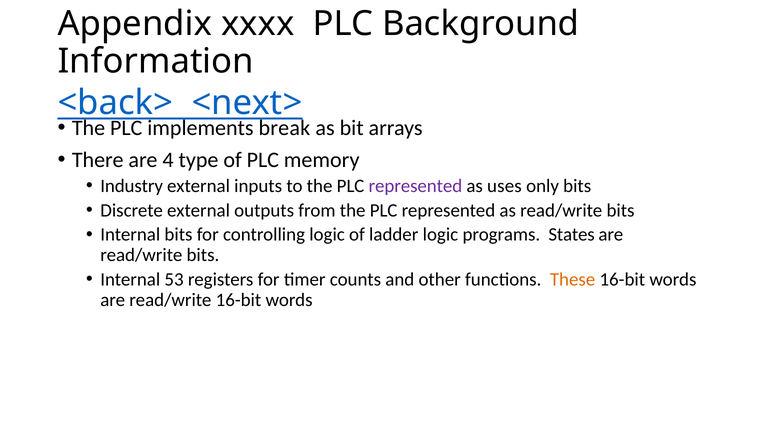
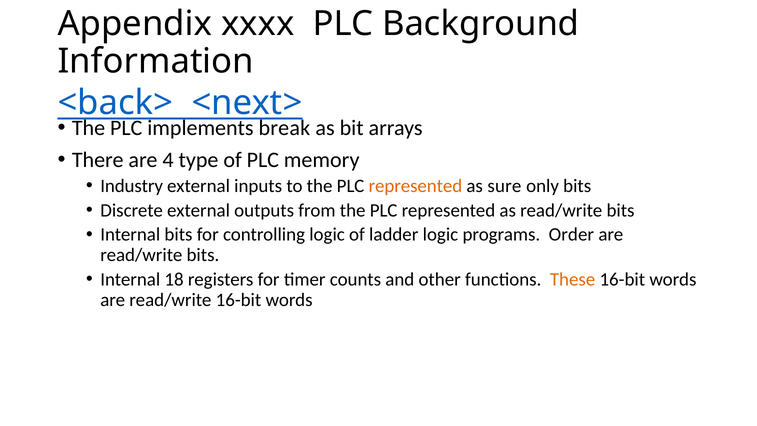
represented at (415, 186) colour: purple -> orange
uses: uses -> sure
States: States -> Order
53: 53 -> 18
